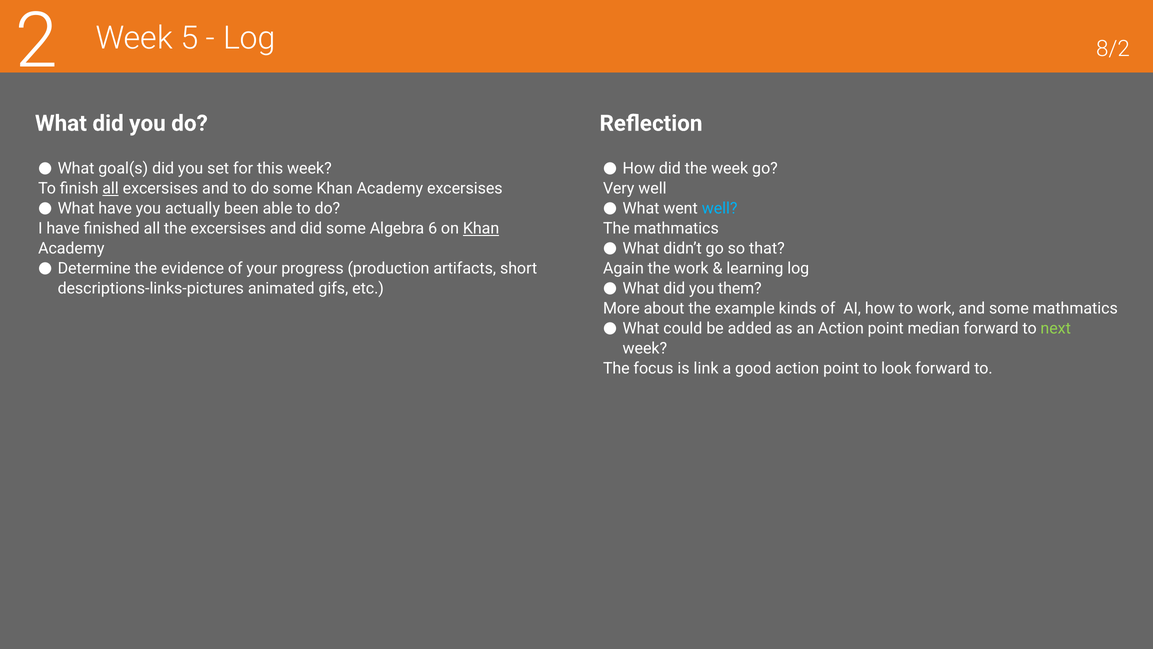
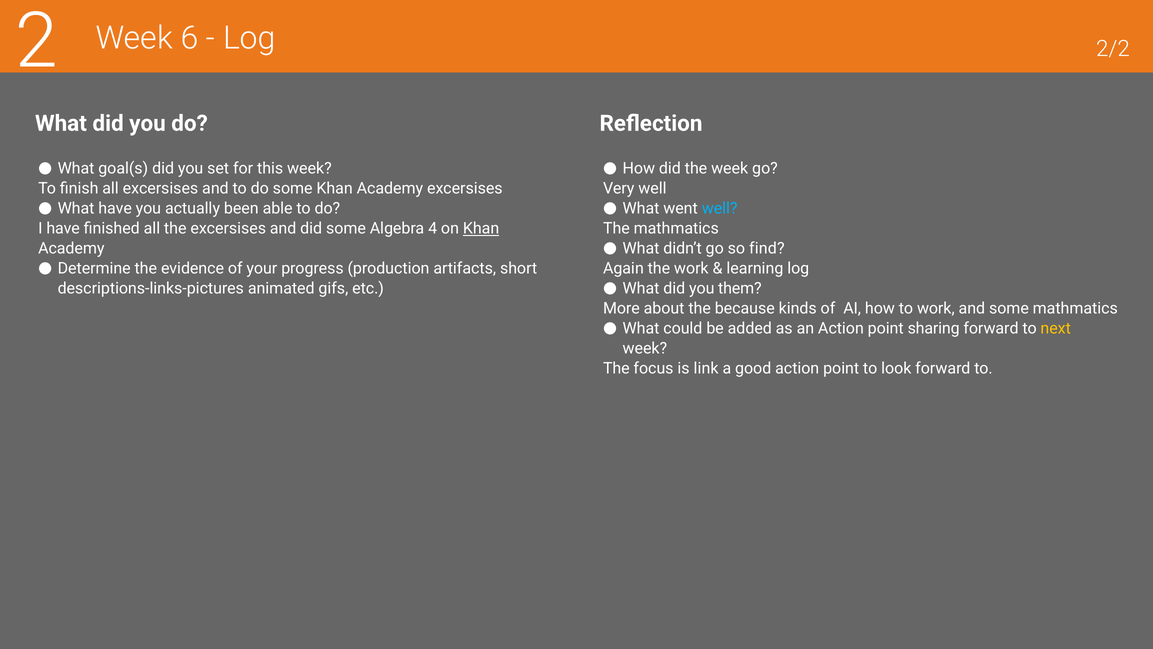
5: 5 -> 6
8/2: 8/2 -> 2/2
all at (111, 188) underline: present -> none
6: 6 -> 4
that: that -> find
example: example -> because
median: median -> sharing
next colour: light green -> yellow
